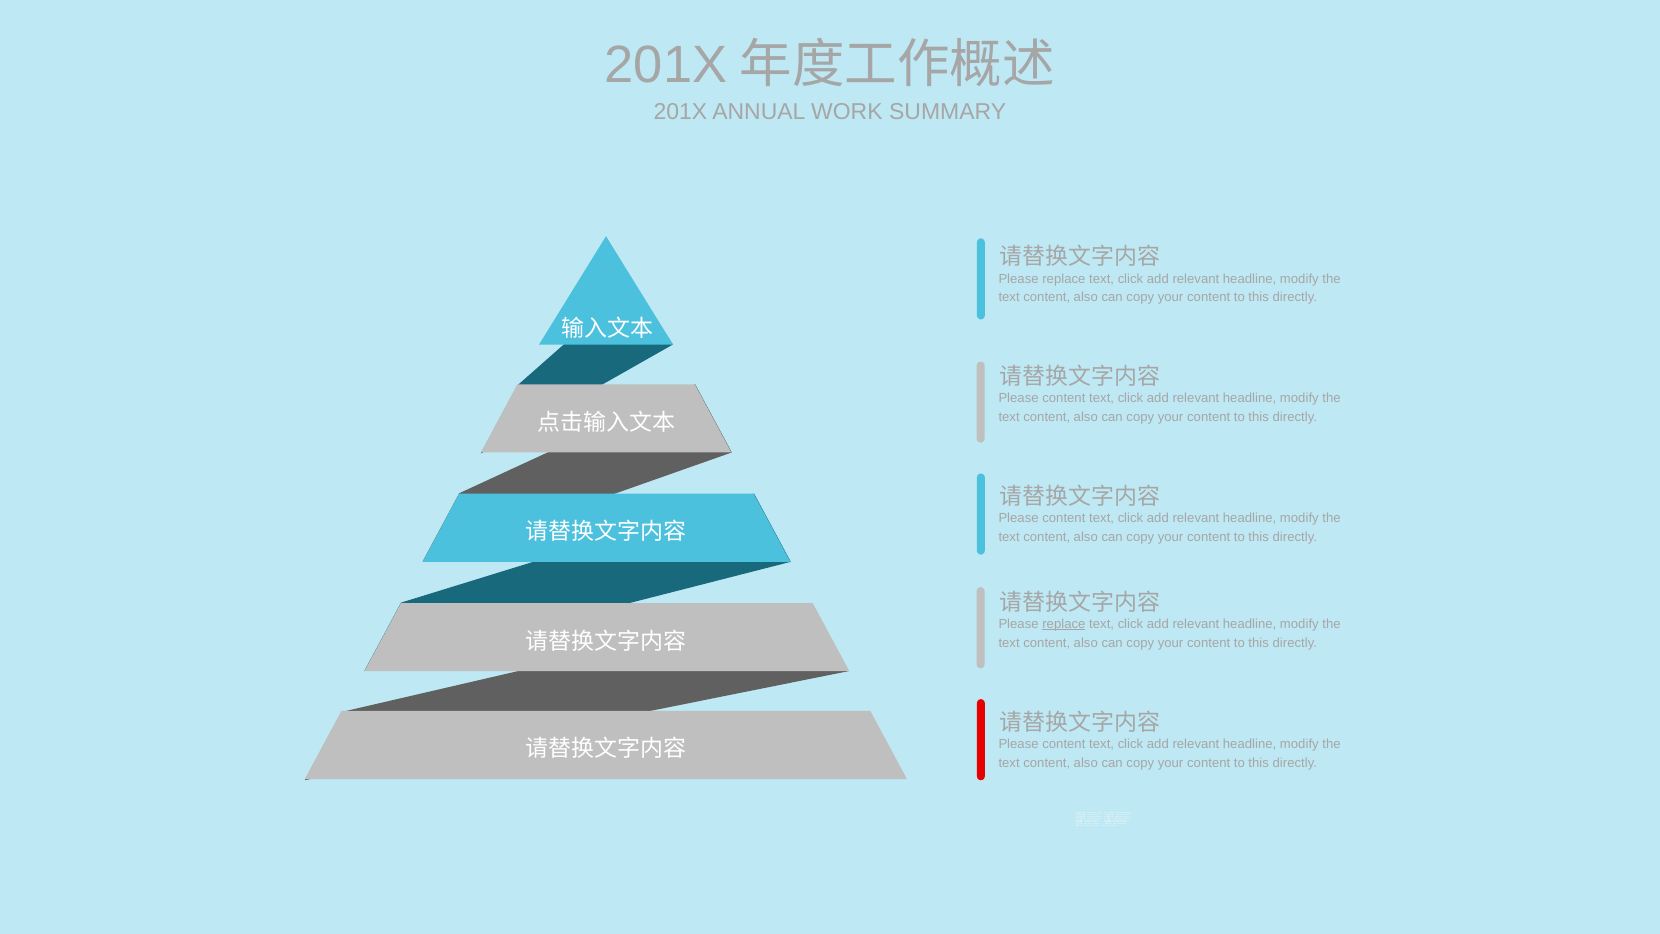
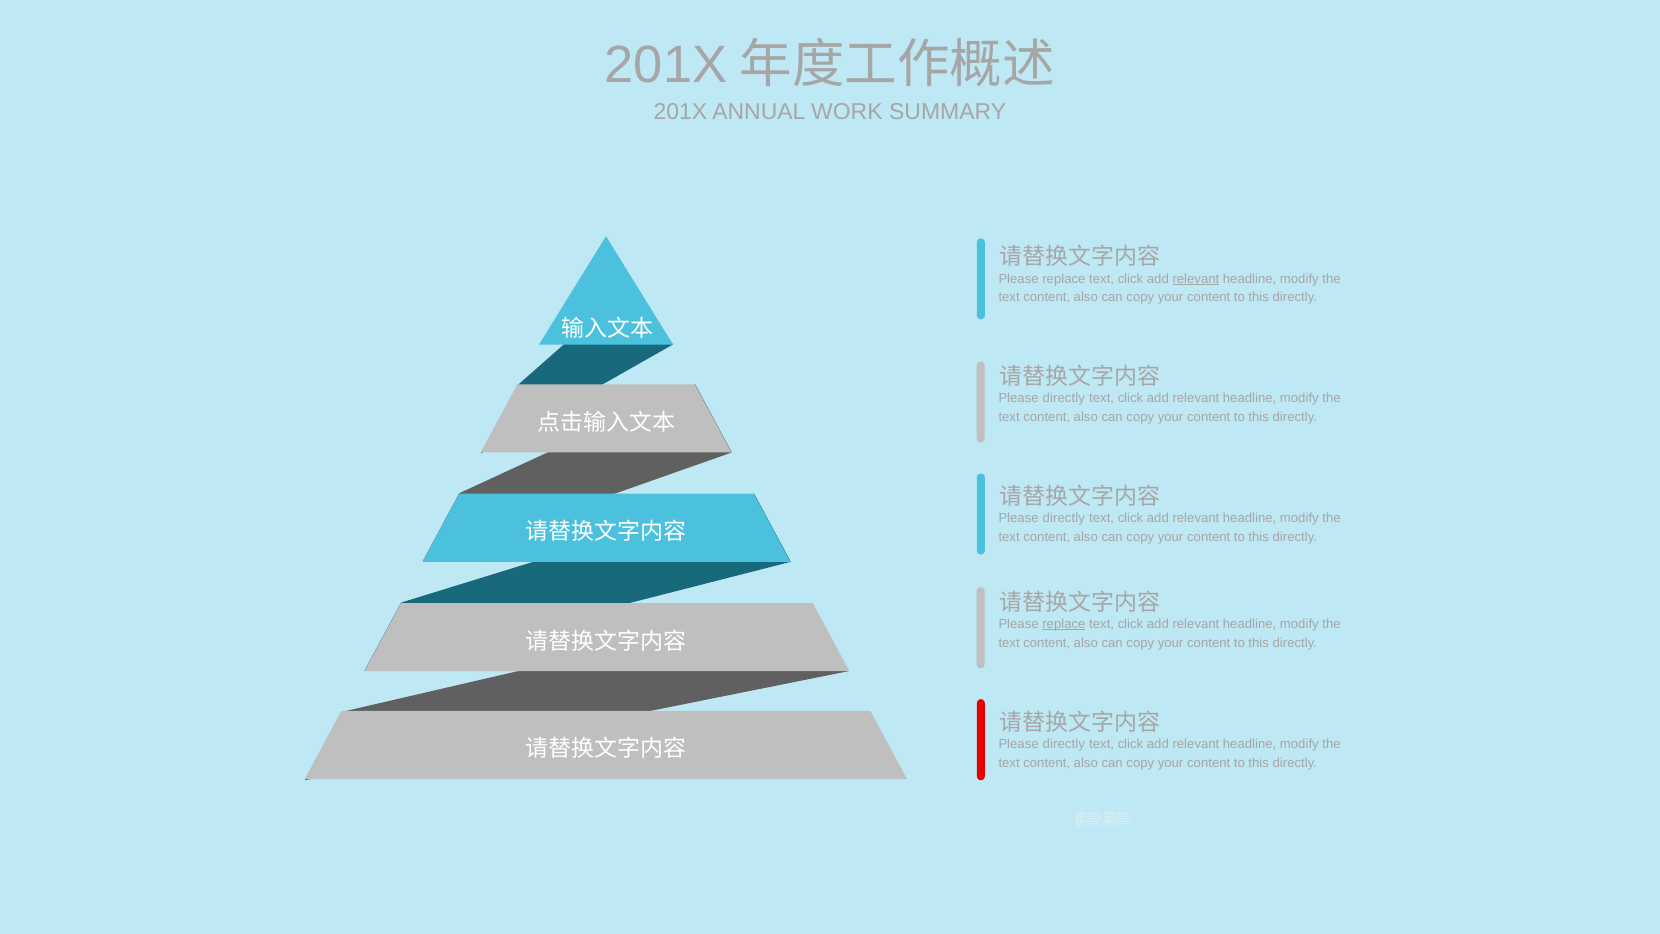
relevant at (1196, 279) underline: none -> present
content at (1064, 399): content -> directly
content at (1064, 518): content -> directly
content at (1064, 744): content -> directly
